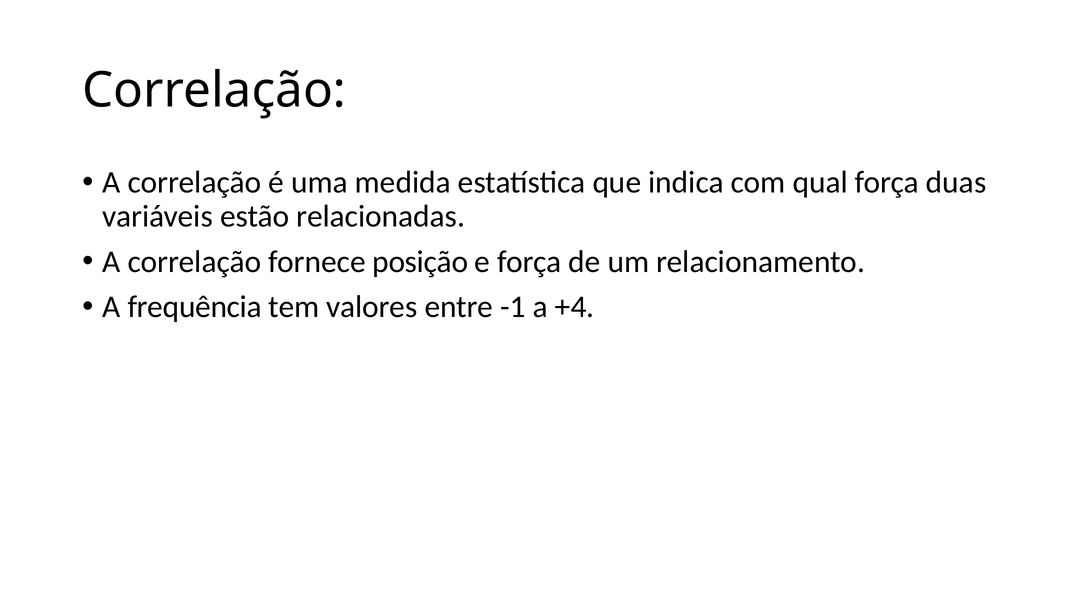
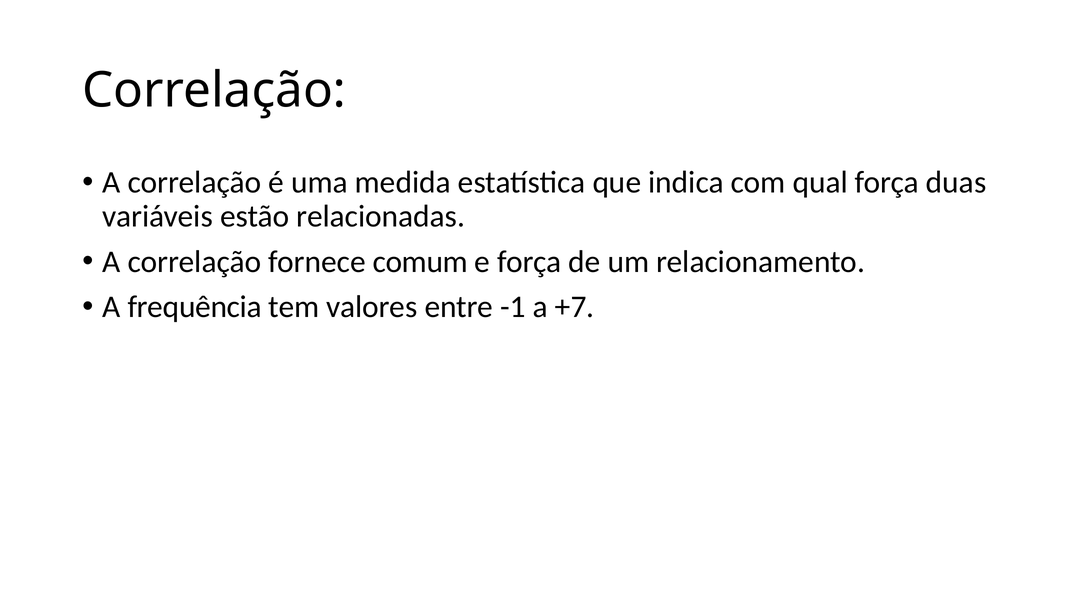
posição: posição -> comum
+4: +4 -> +7
